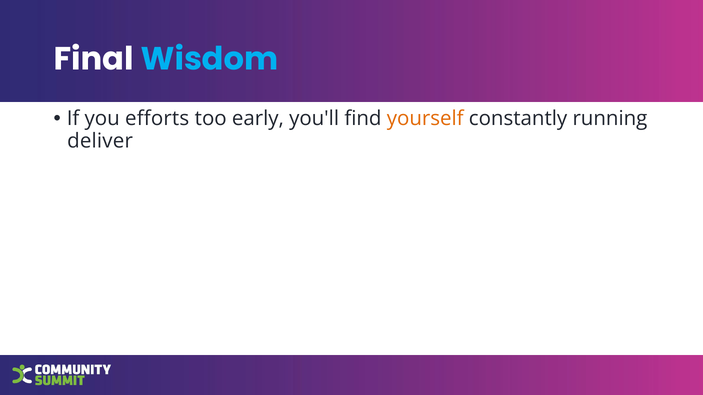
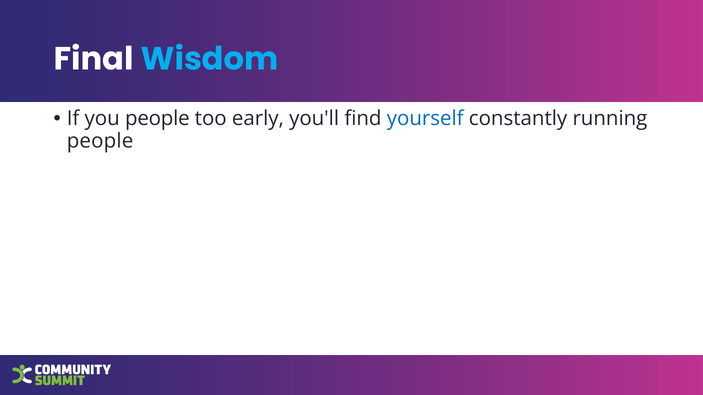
you efforts: efforts -> people
yourself colour: orange -> blue
deliver at (100, 141): deliver -> people
